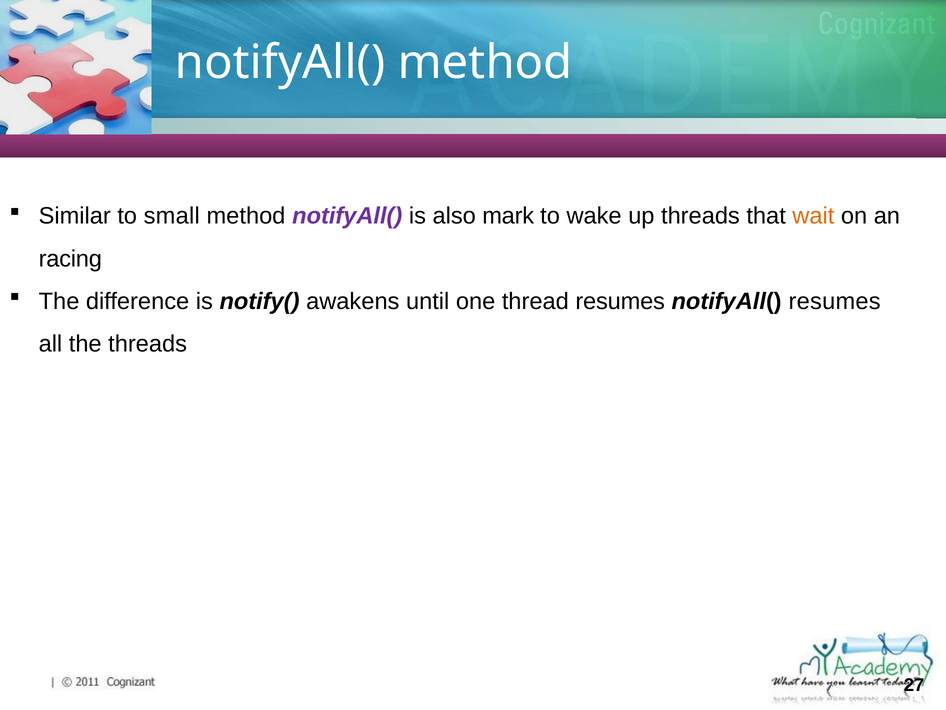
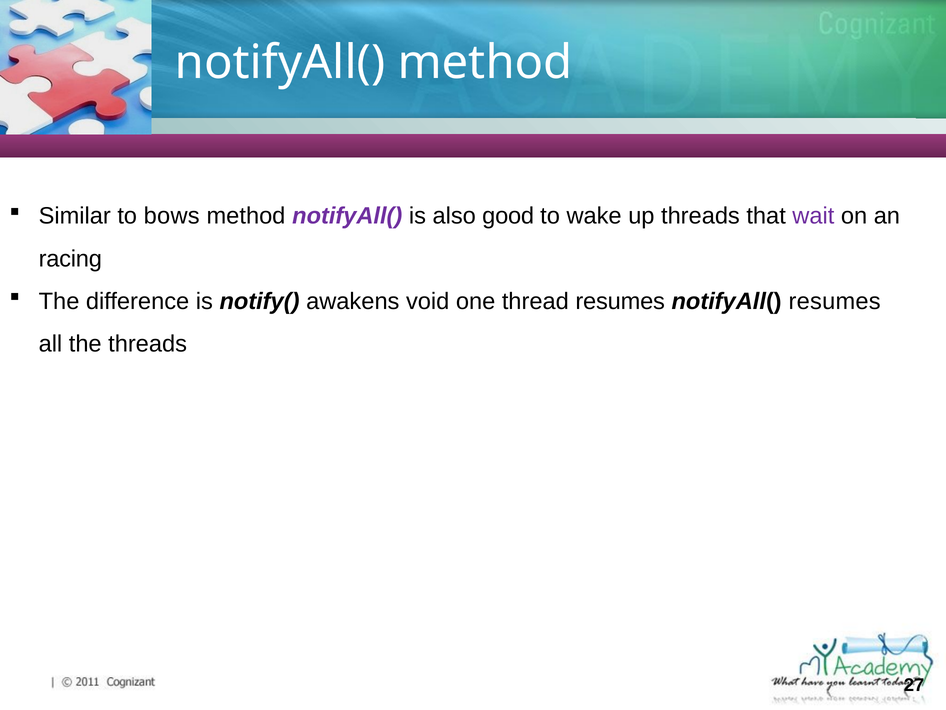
small: small -> bows
mark: mark -> good
wait colour: orange -> purple
until: until -> void
